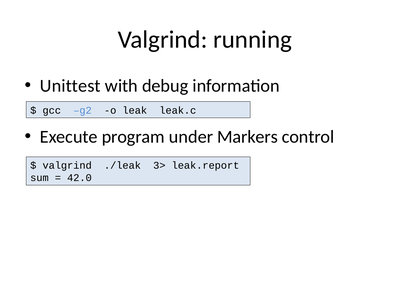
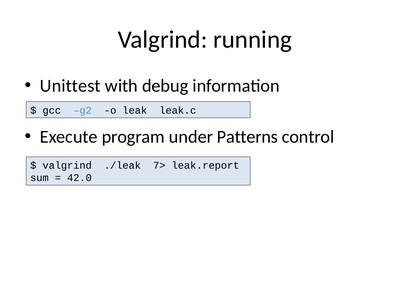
Markers: Markers -> Patterns
3>: 3> -> 7>
